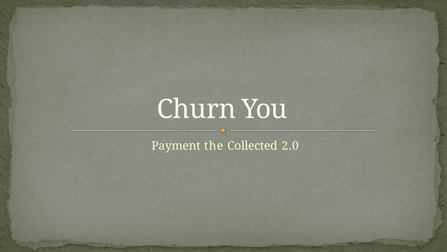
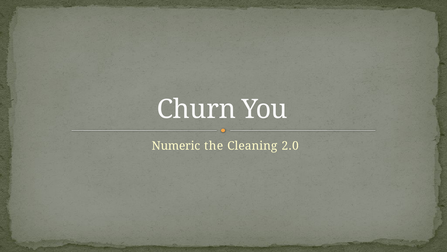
Payment: Payment -> Numeric
Collected: Collected -> Cleaning
